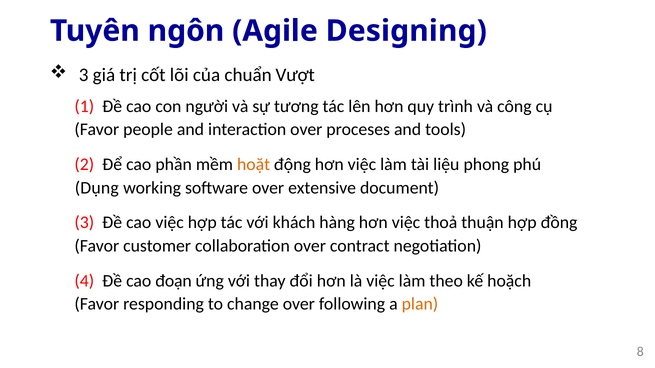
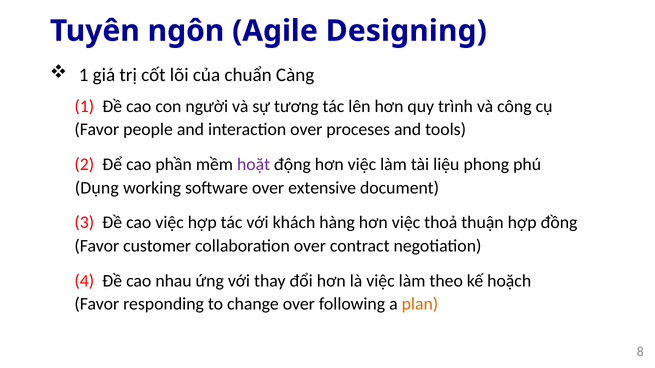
3 at (84, 75): 3 -> 1
Vượt: Vượt -> Càng
hoặt colour: orange -> purple
đoạn: đoạn -> nhau
